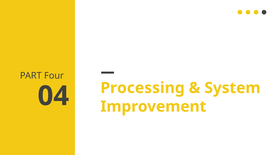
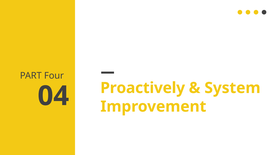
Processing: Processing -> Proactively
